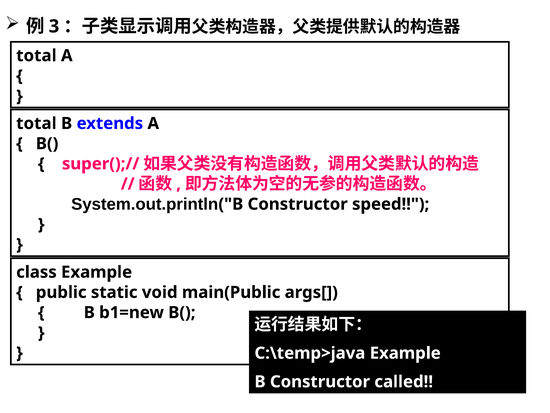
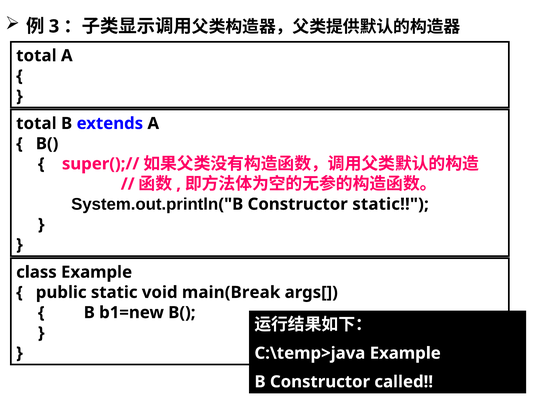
Constructor speed: speed -> static
main(Public: main(Public -> main(Break
